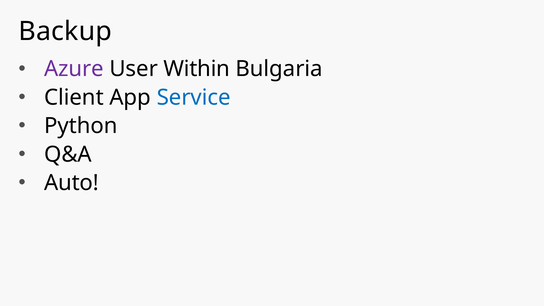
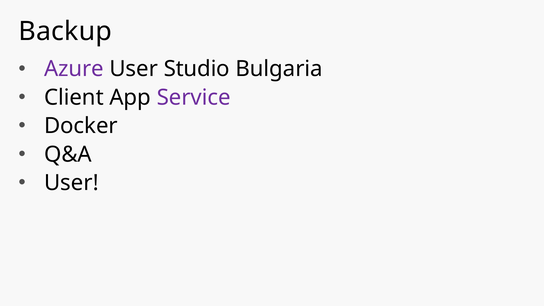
Within: Within -> Studio
Service colour: blue -> purple
Python: Python -> Docker
Auto at (71, 183): Auto -> User
